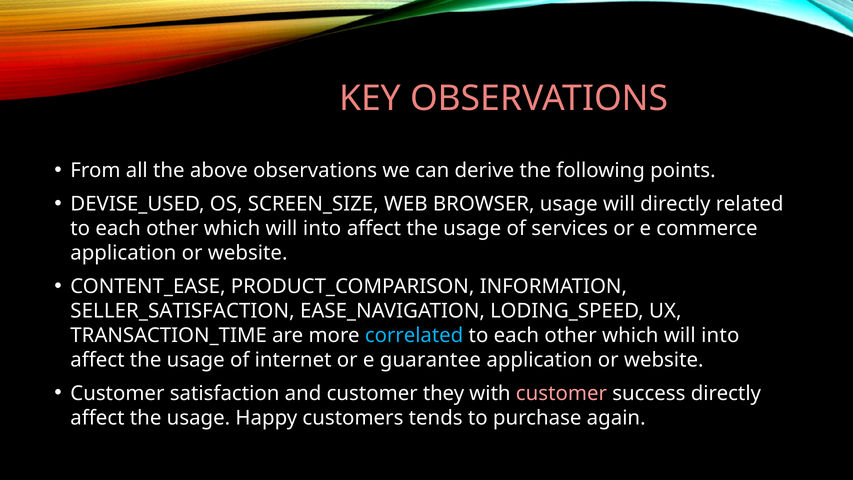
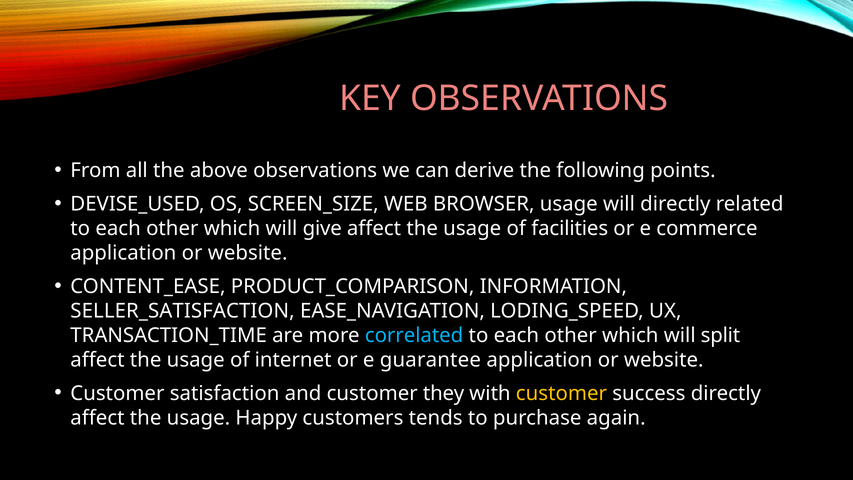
into at (322, 228): into -> give
services: services -> facilities
into at (720, 335): into -> split
customer at (561, 393) colour: pink -> yellow
